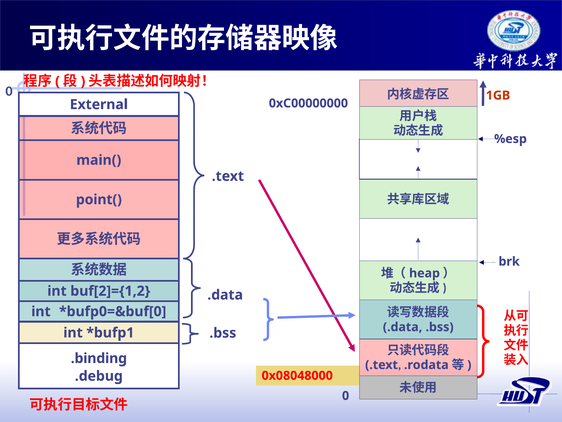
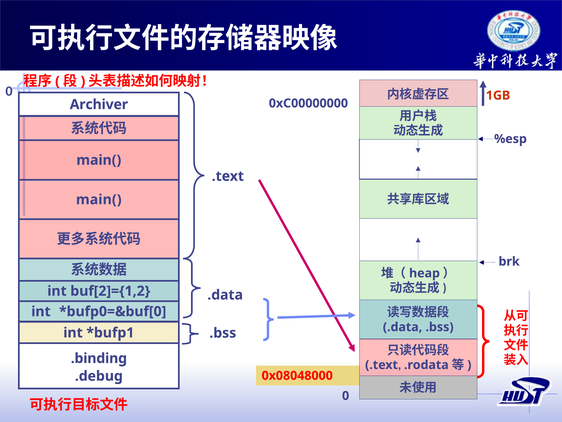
External: External -> Archiver
point( at (99, 199): point( -> main(
